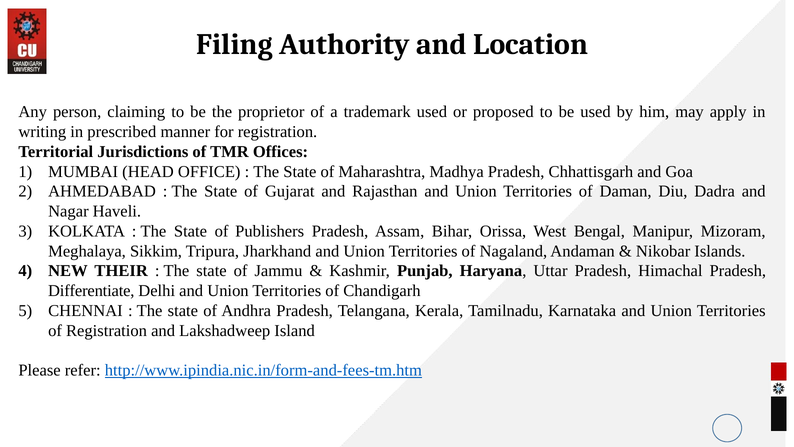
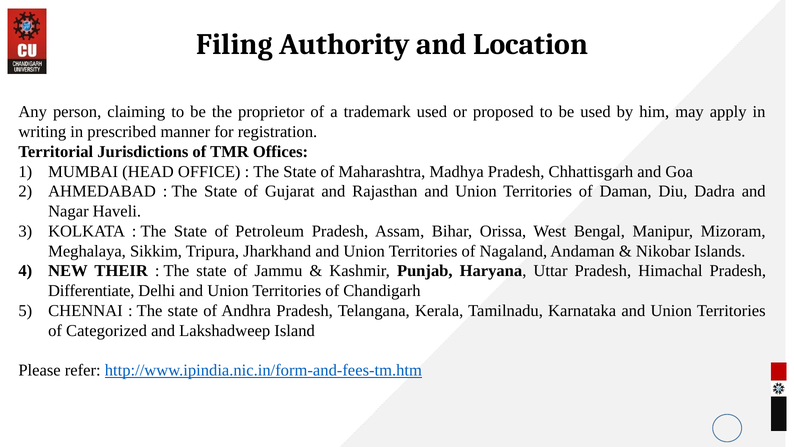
Publishers: Publishers -> Petroleum
of Registration: Registration -> Categorized
